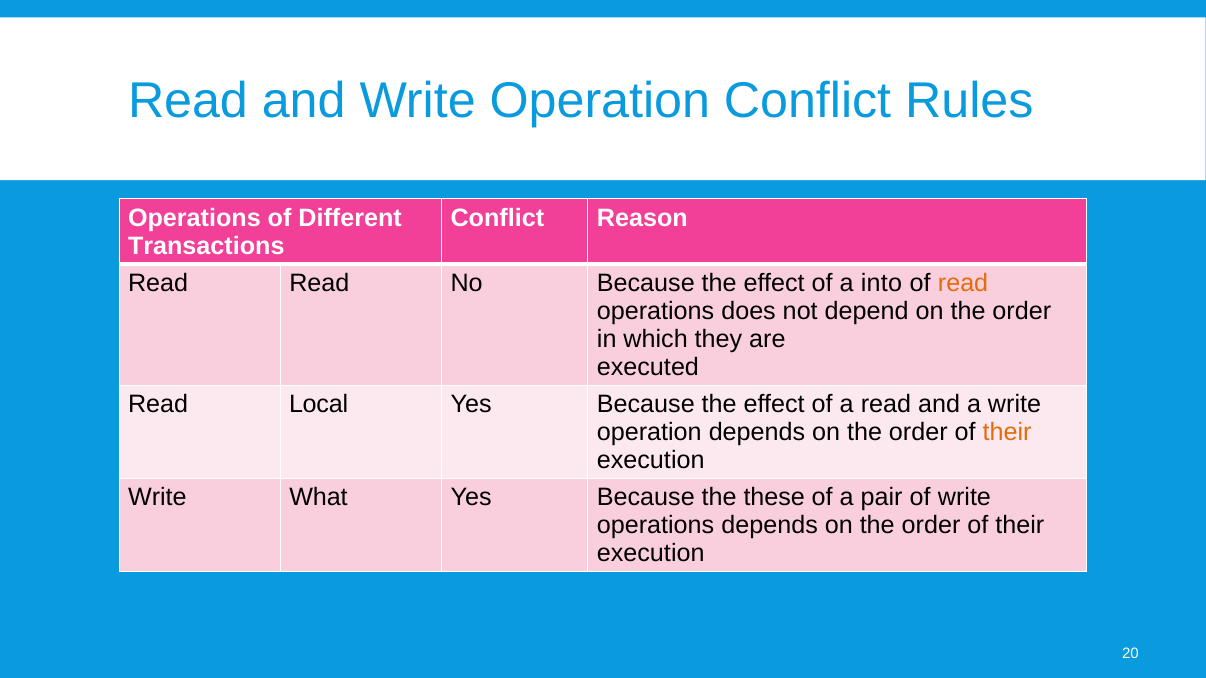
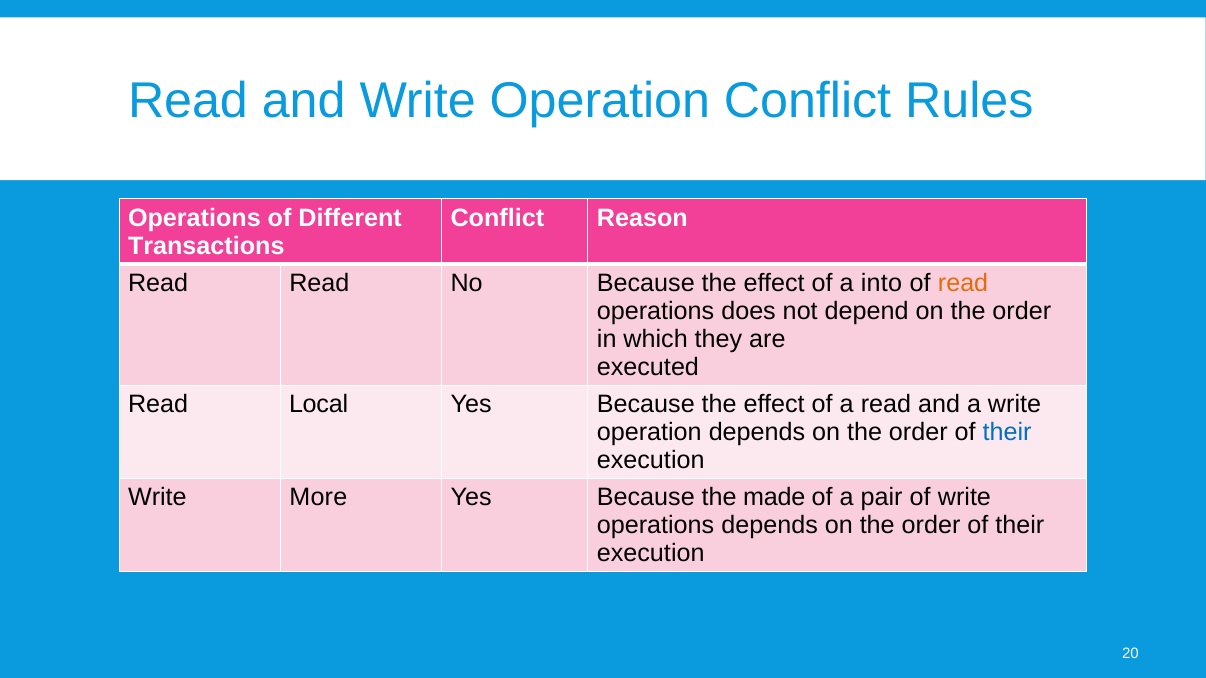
their at (1007, 432) colour: orange -> blue
What: What -> More
these: these -> made
